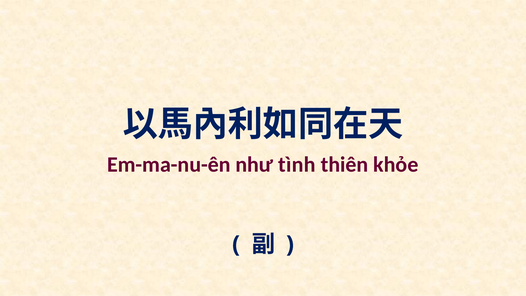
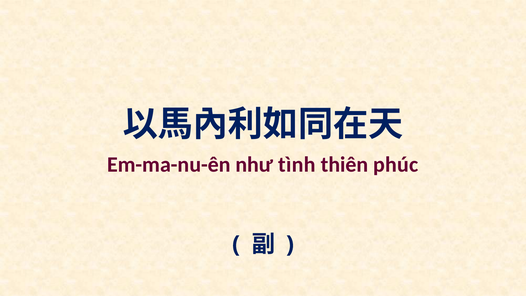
khỏe: khỏe -> phúc
